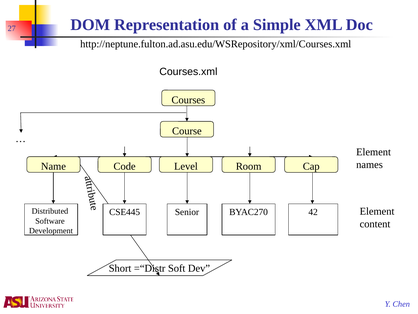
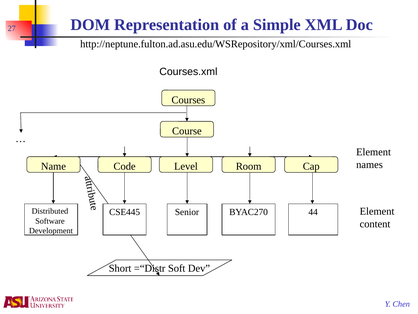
42: 42 -> 44
